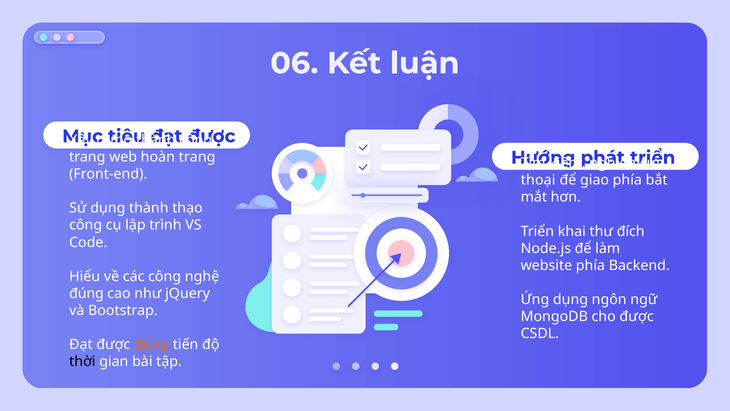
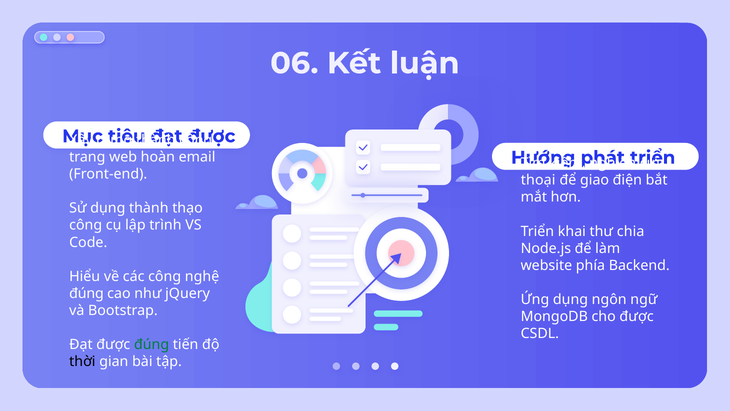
hoàn trang: trang -> email
giao phía: phía -> điện
đích: đích -> chia
đúng at (152, 344) colour: orange -> green
